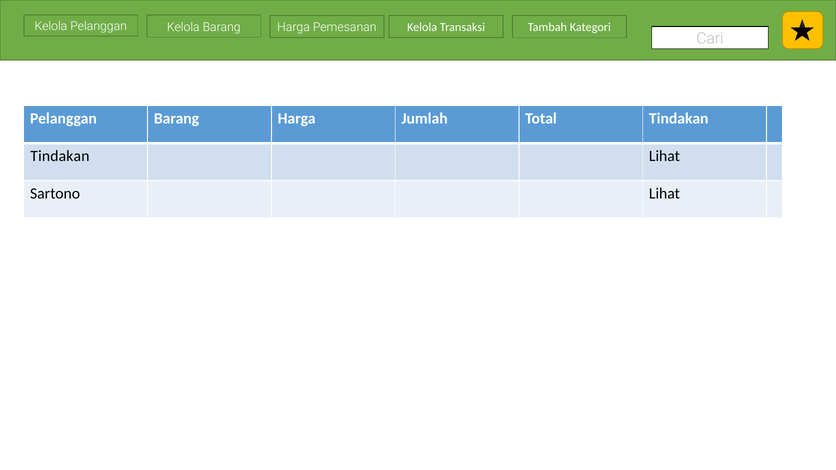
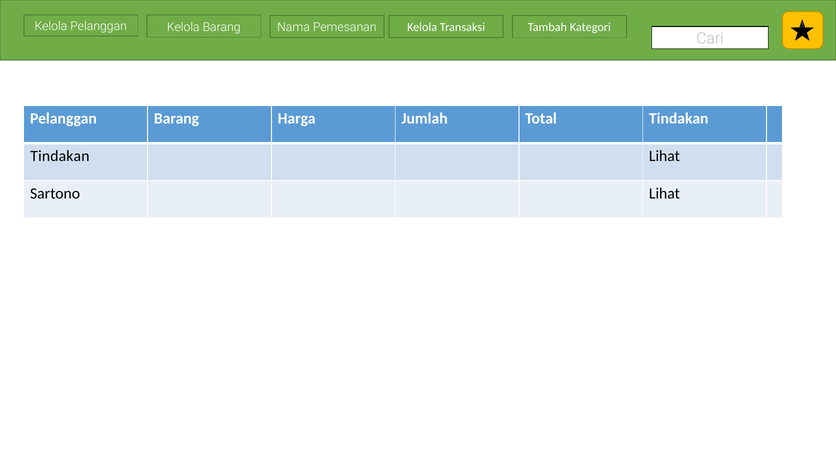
Kelola Barang Harga: Harga -> Nama
